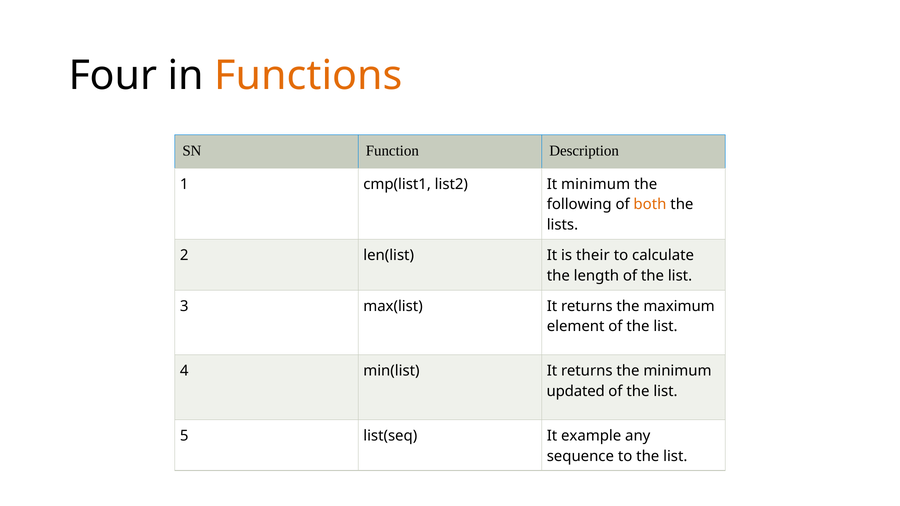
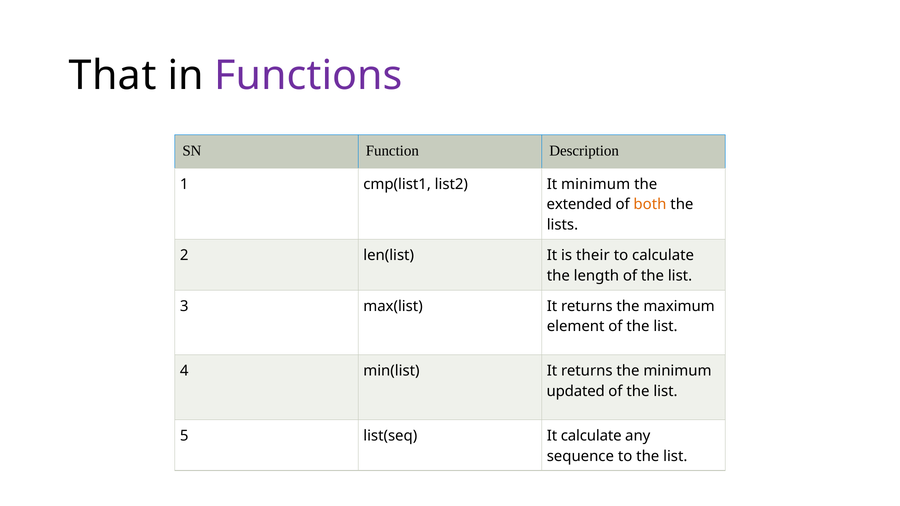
Four: Four -> That
Functions colour: orange -> purple
following: following -> extended
It example: example -> calculate
